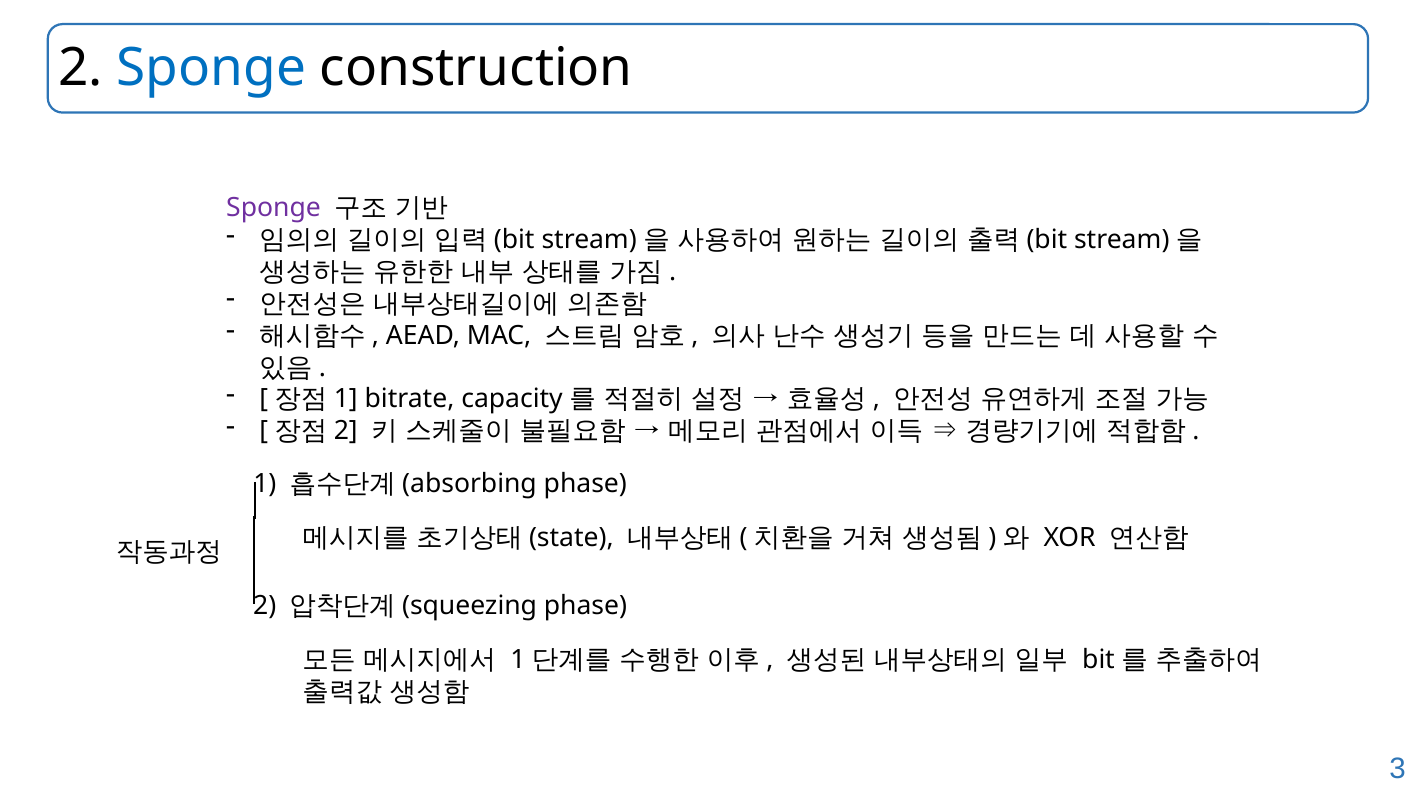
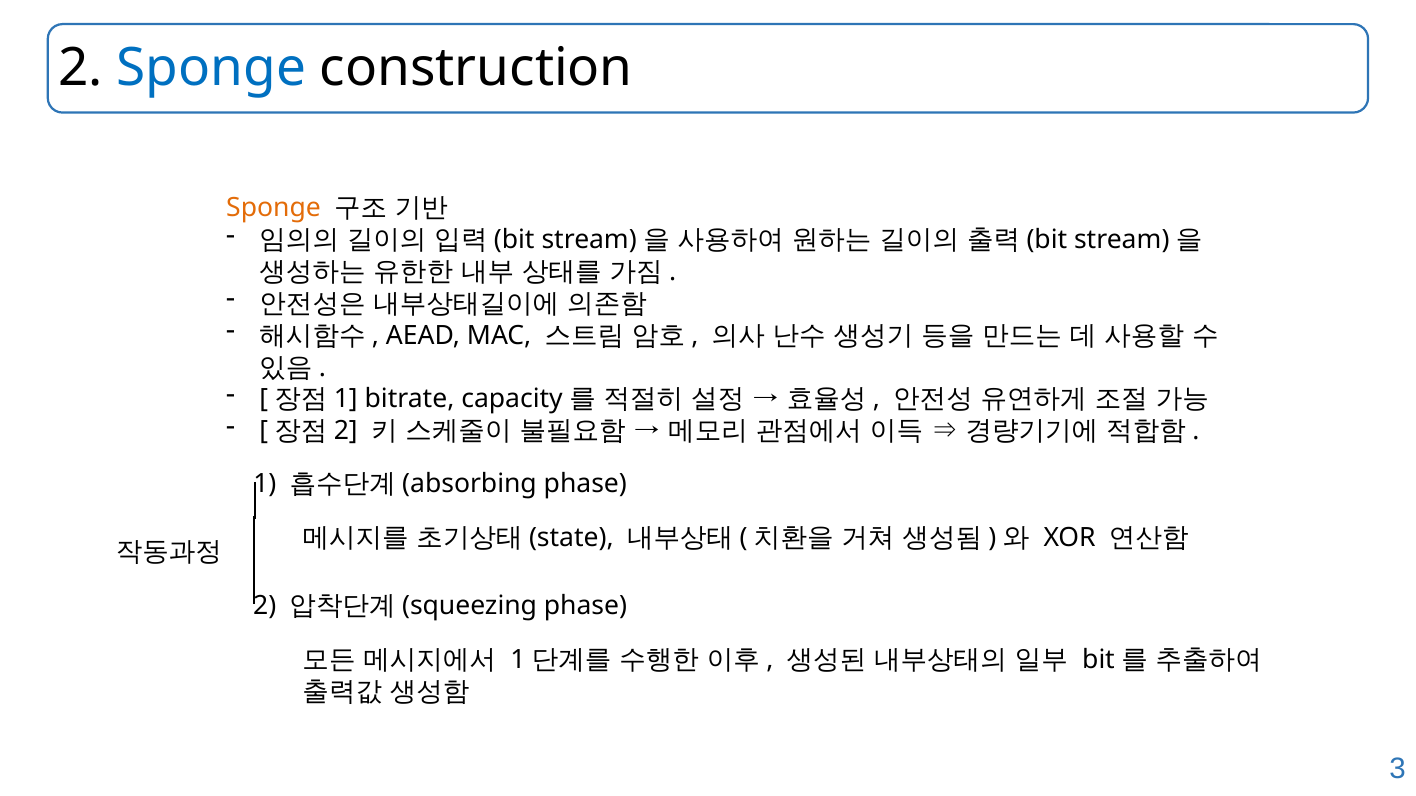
Sponge at (274, 208) colour: purple -> orange
